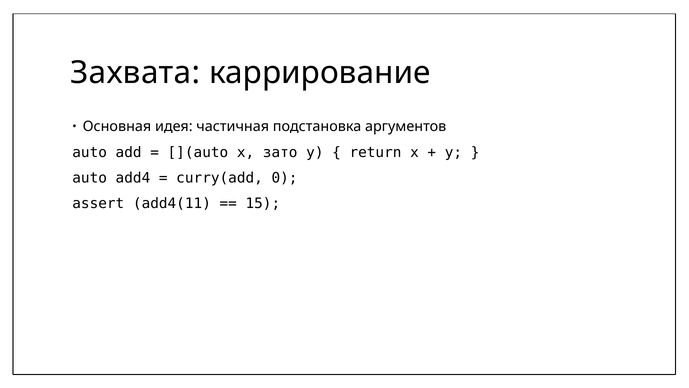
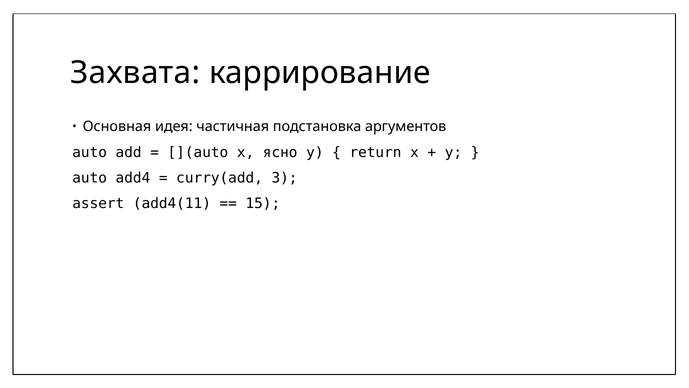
зато: зато -> ясно
0: 0 -> 3
